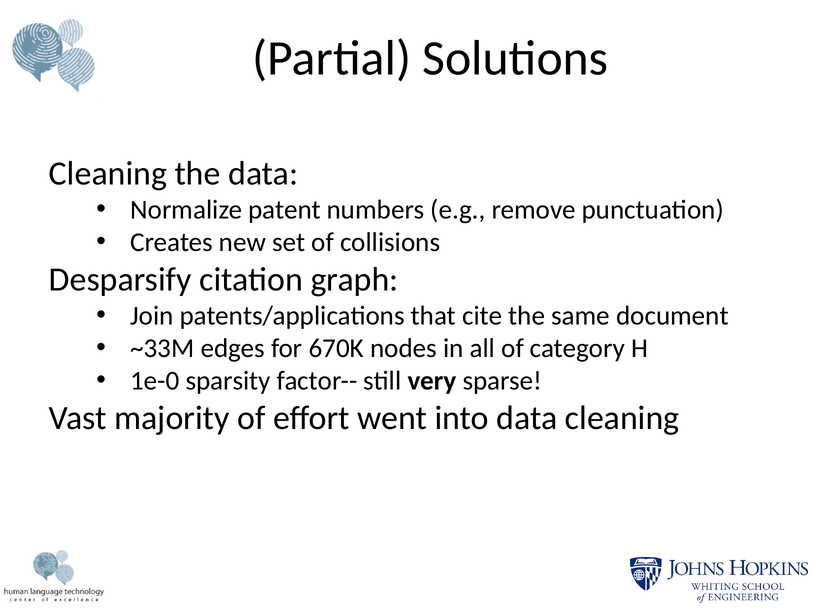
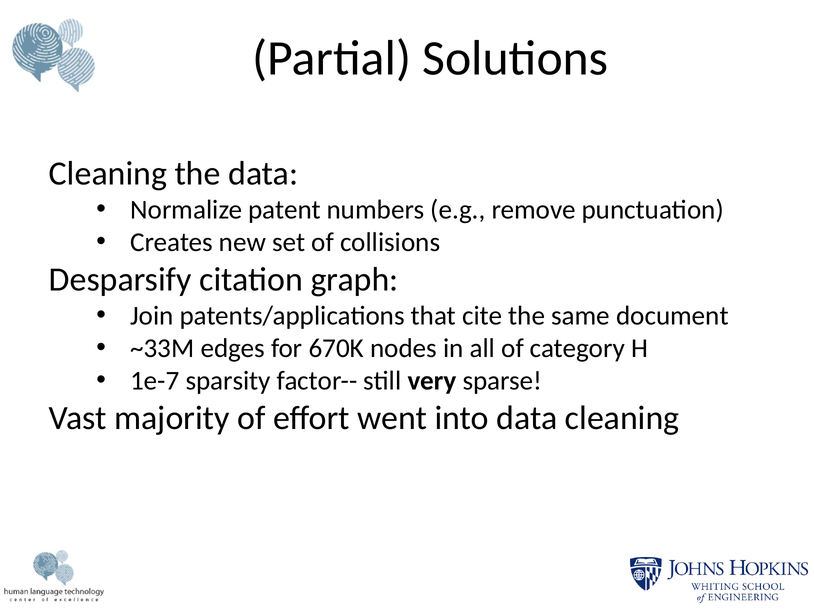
1e-0: 1e-0 -> 1e-7
